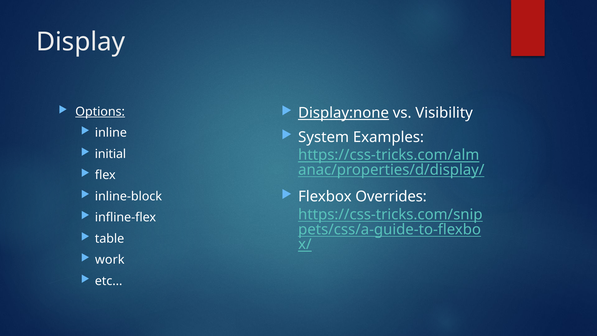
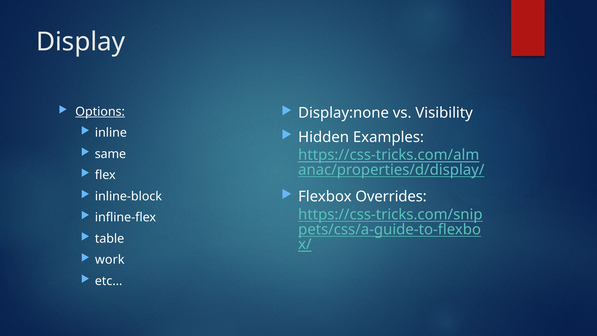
Display:none underline: present -> none
System: System -> Hidden
initial: initial -> same
